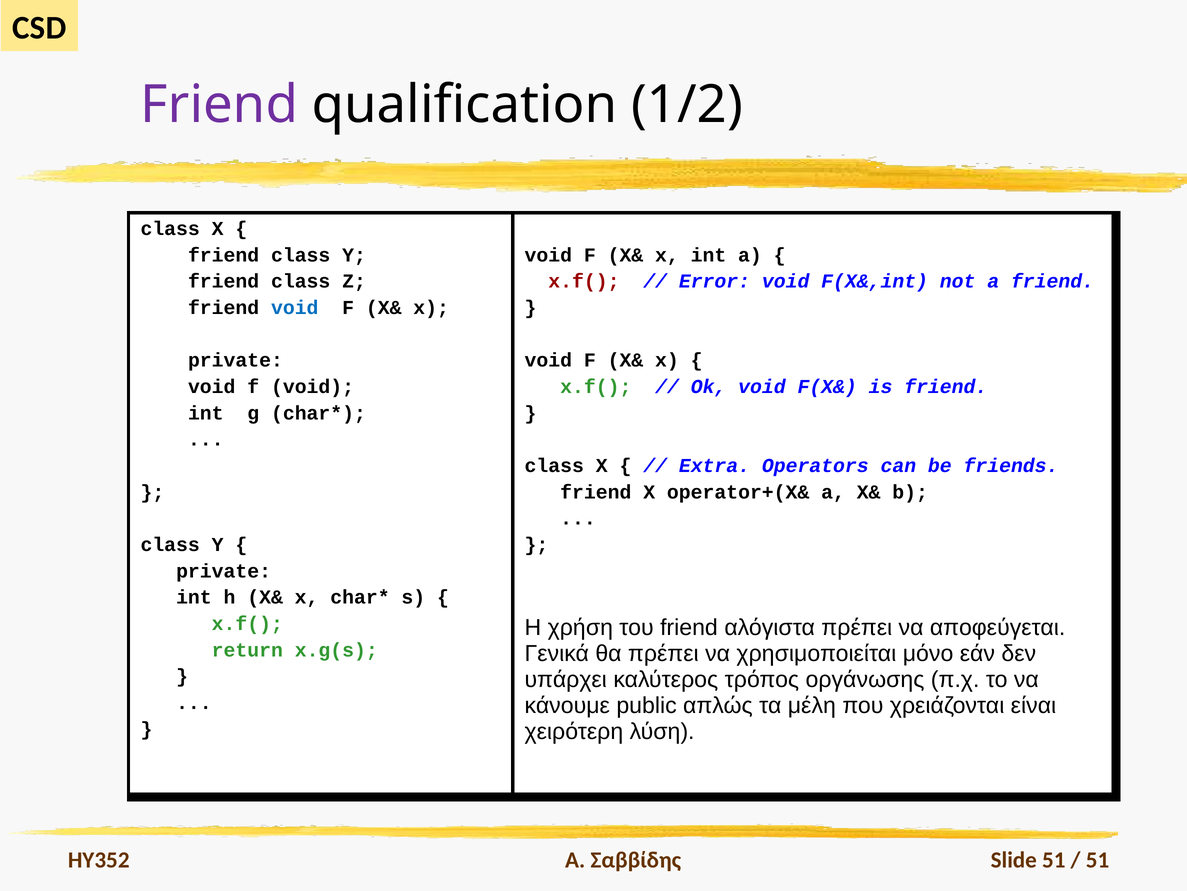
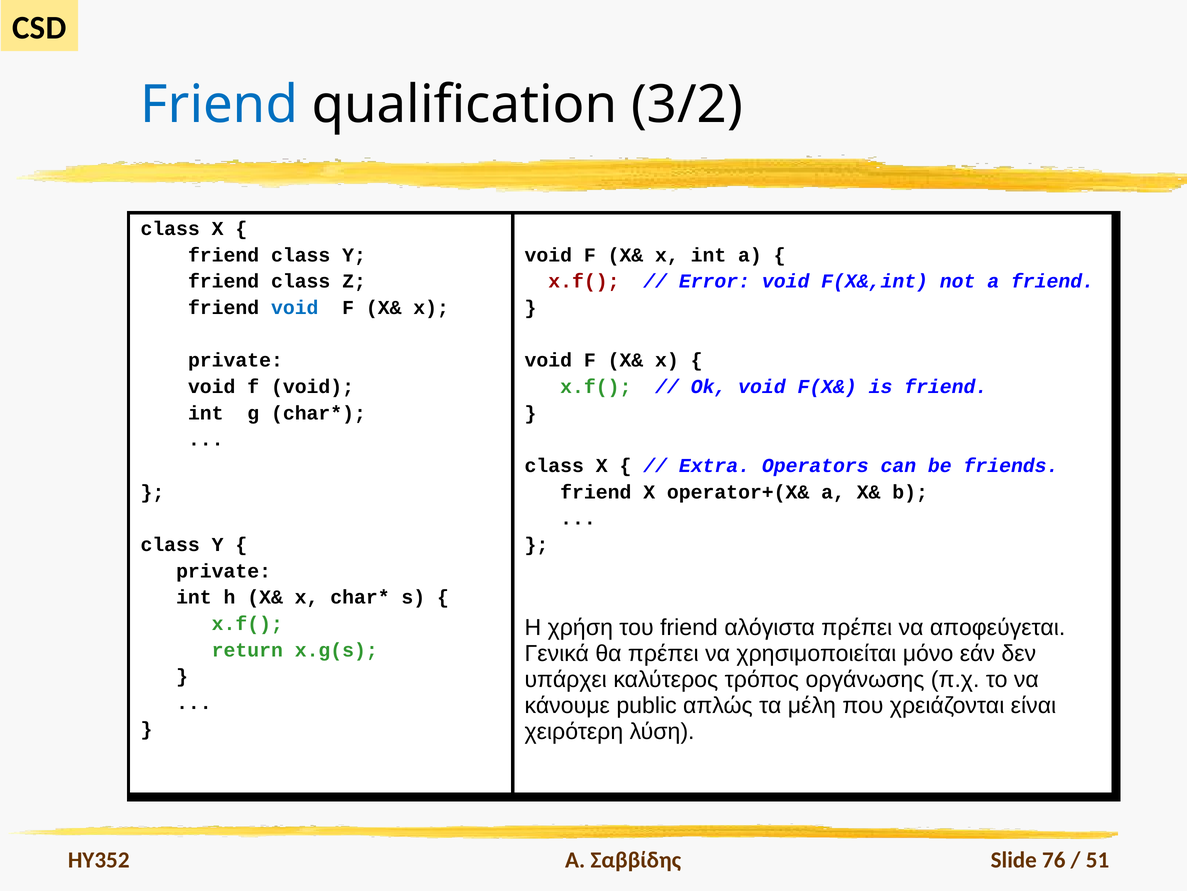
Friend at (219, 105) colour: purple -> blue
1/2: 1/2 -> 3/2
Slide 51: 51 -> 76
